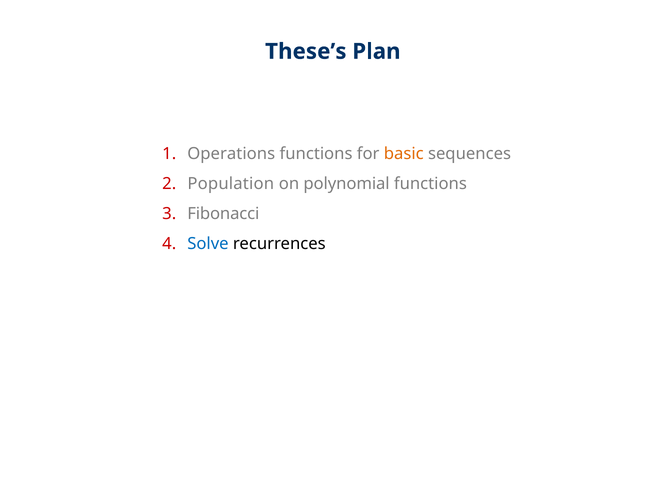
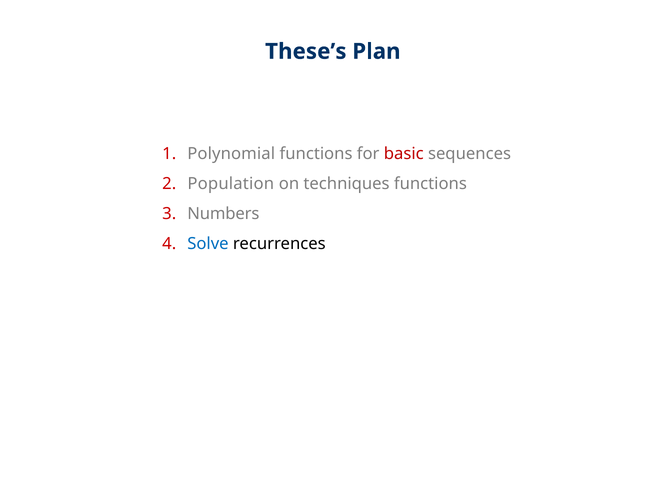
Operations: Operations -> Polynomial
basic colour: orange -> red
polynomial: polynomial -> techniques
Fibonacci: Fibonacci -> Numbers
